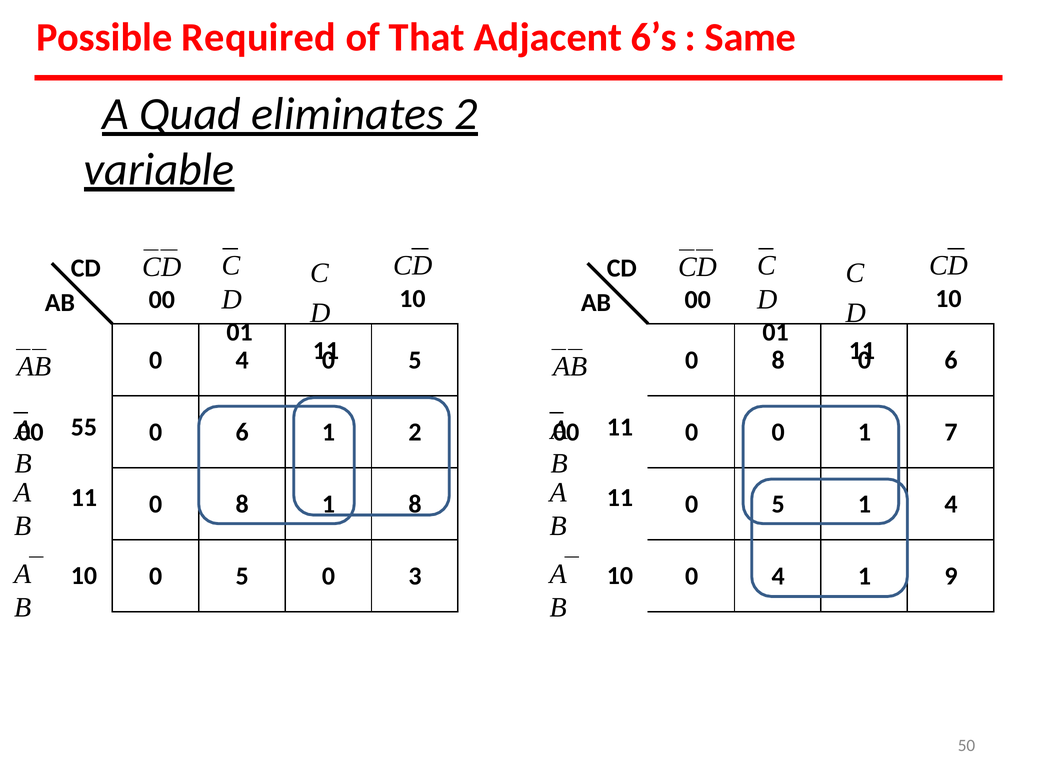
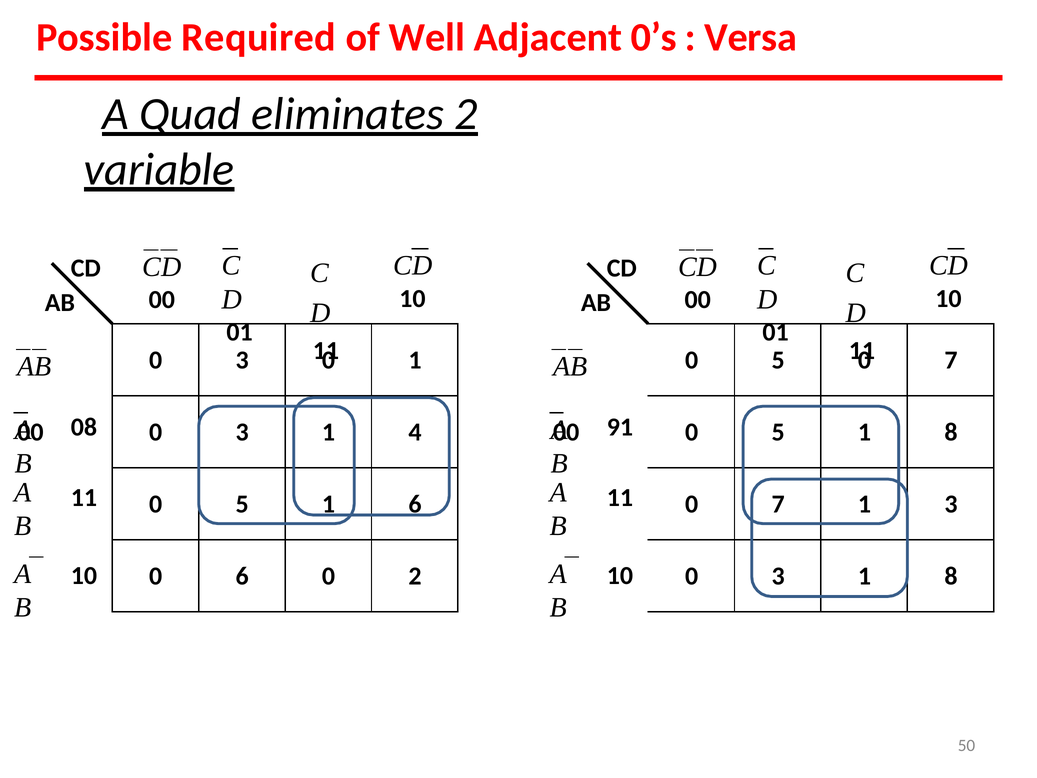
That: That -> Well
6’s: 6’s -> 0’s
Same: Same -> Versa
4 at (242, 360): 4 -> 3
5 at (415, 360): 5 -> 1
8 at (778, 360): 8 -> 5
6 at (951, 360): 6 -> 7
6 at (242, 432): 6 -> 3
1 2: 2 -> 4
0 at (778, 432): 0 -> 5
7 at (951, 432): 7 -> 8
55: 55 -> 08
11 at (620, 427): 11 -> 91
8 at (242, 504): 8 -> 5
1 8: 8 -> 6
5 at (778, 504): 5 -> 7
1 4: 4 -> 3
5 at (242, 576): 5 -> 6
0 3: 3 -> 2
4 at (778, 576): 4 -> 3
9 at (951, 576): 9 -> 8
